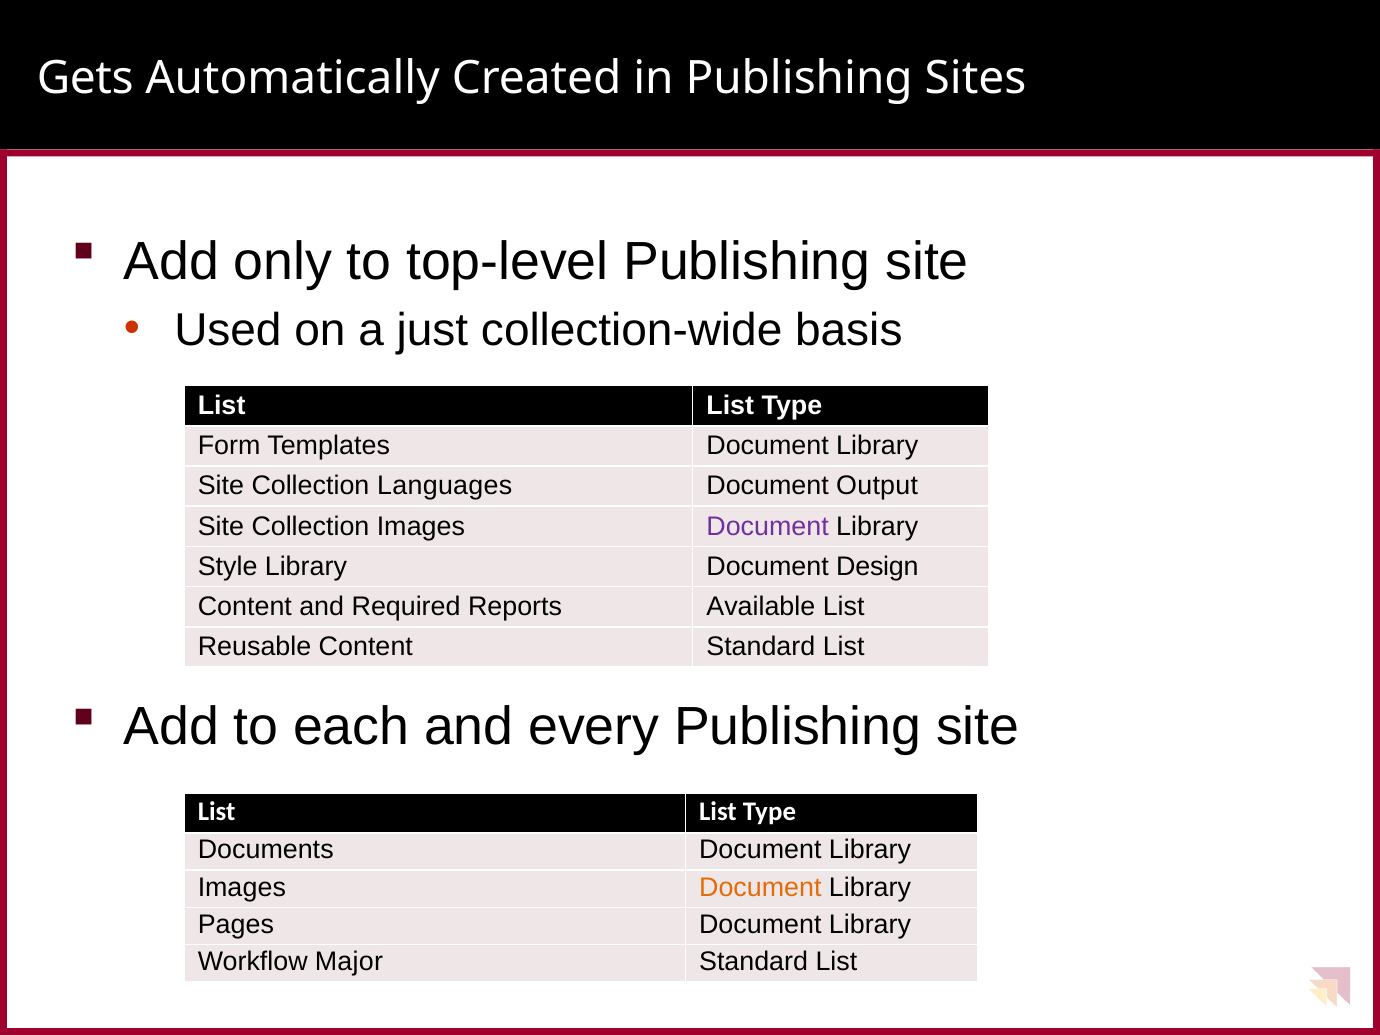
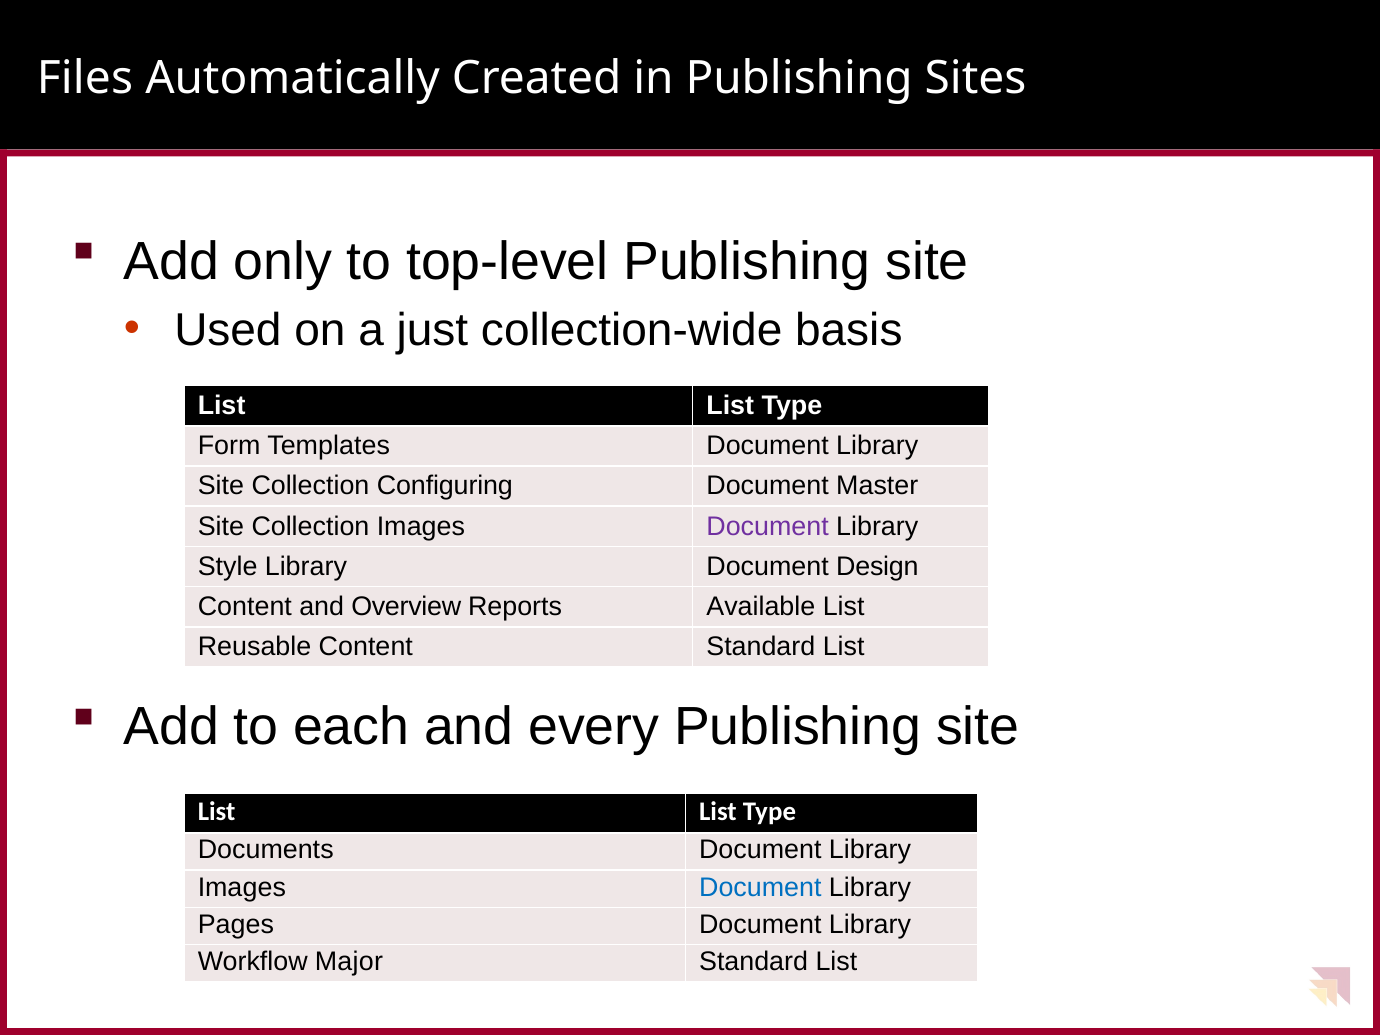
Gets: Gets -> Files
Languages: Languages -> Configuring
Output: Output -> Master
Required: Required -> Overview
Document at (760, 887) colour: orange -> blue
